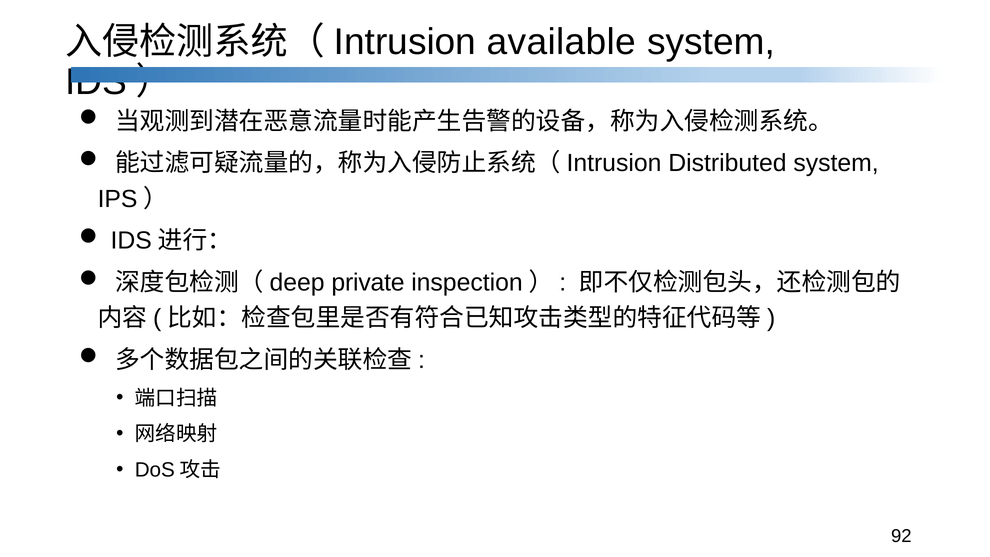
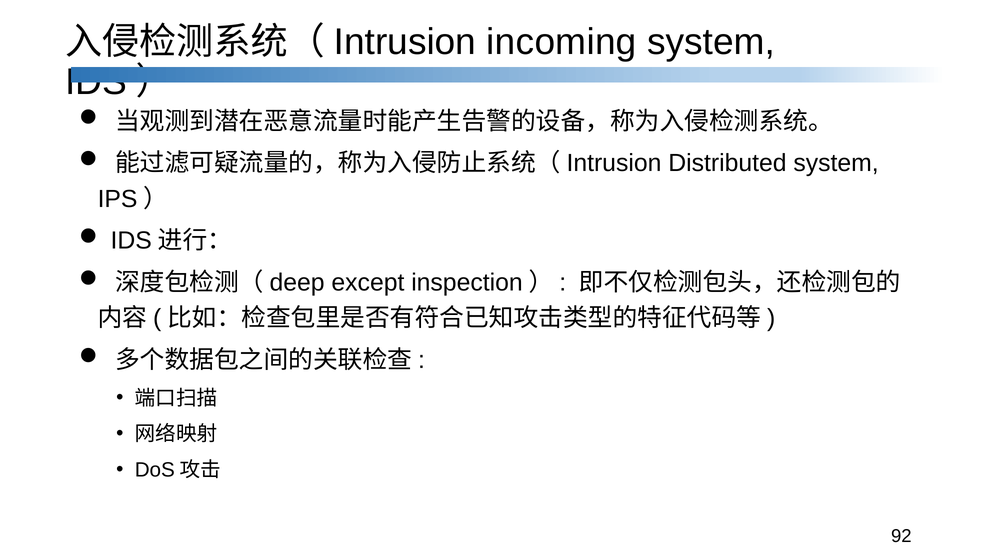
available: available -> incoming
private: private -> except
